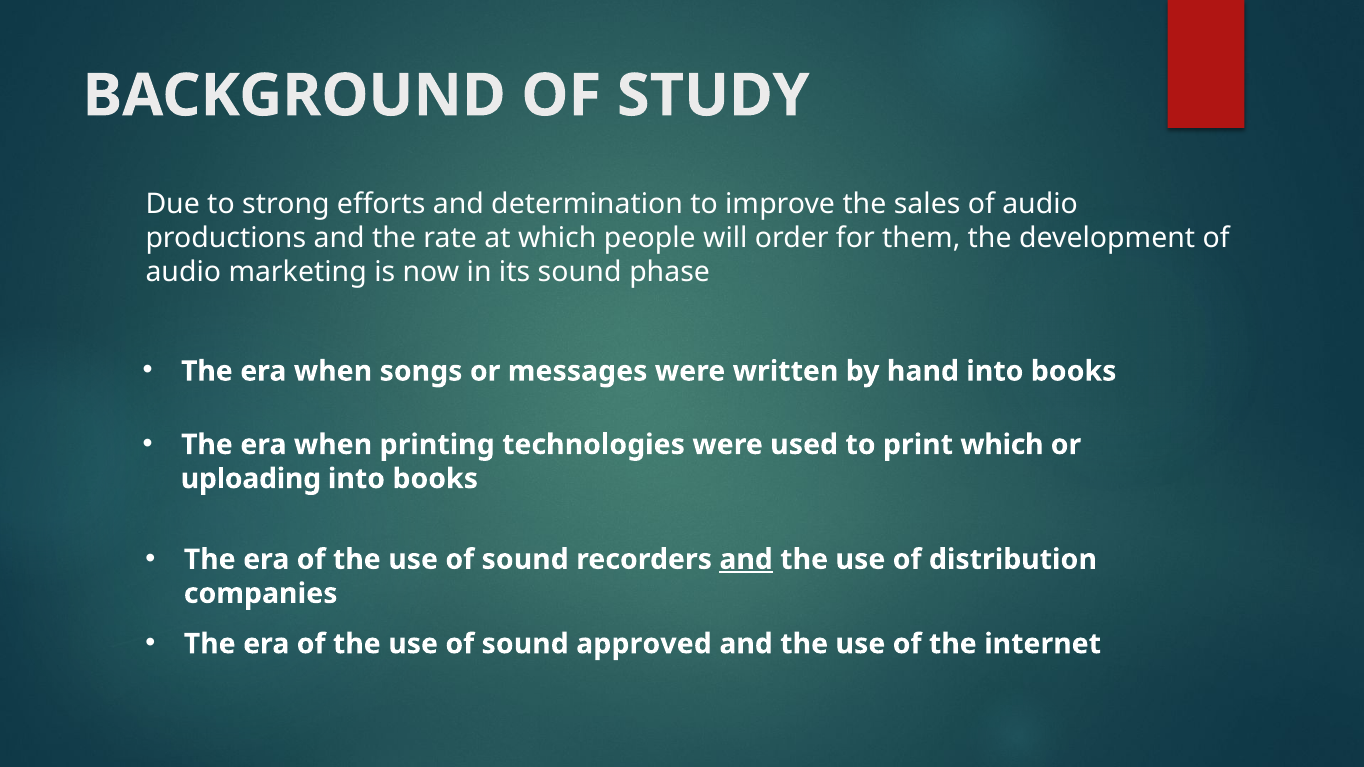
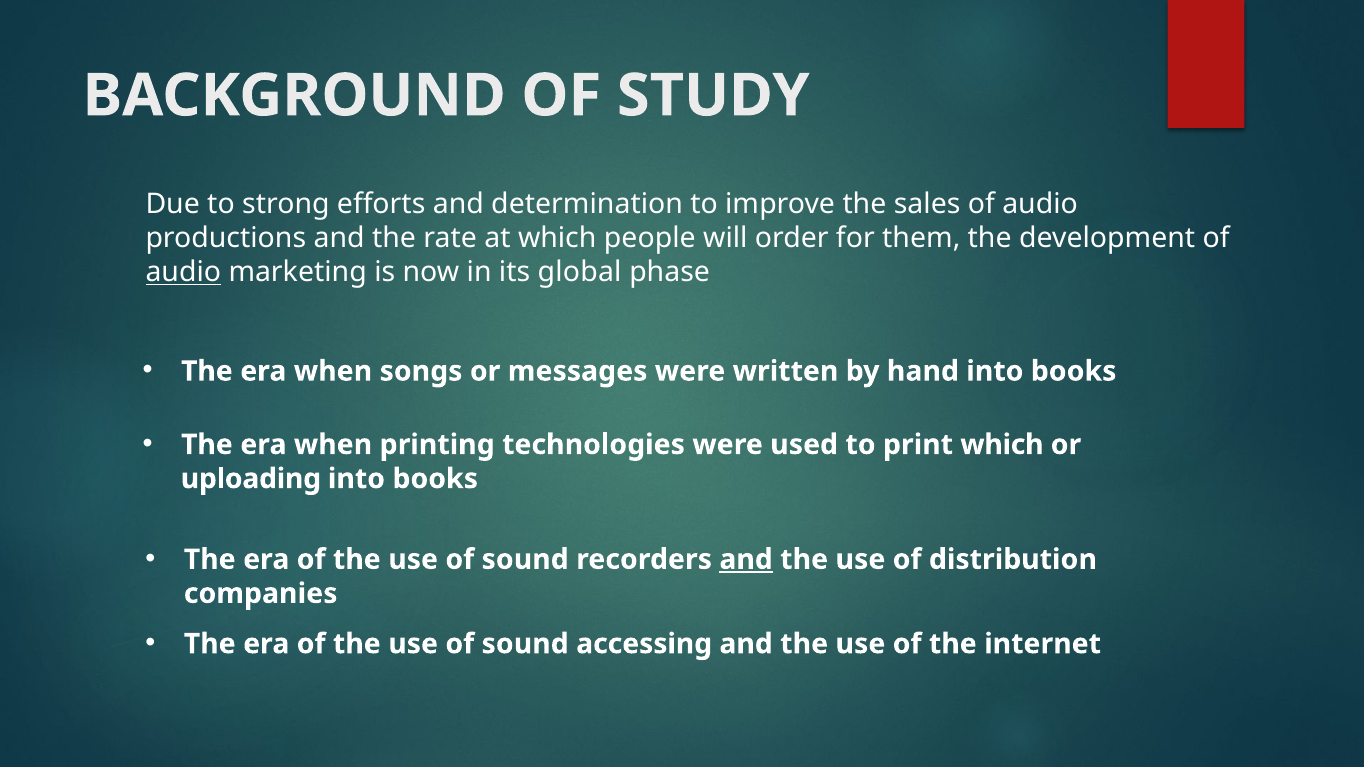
audio at (183, 272) underline: none -> present
its sound: sound -> global
approved: approved -> accessing
